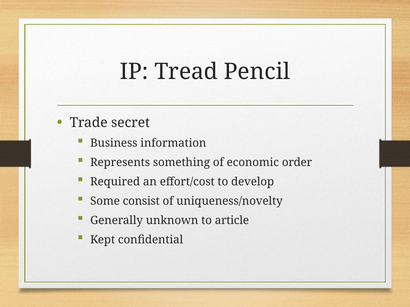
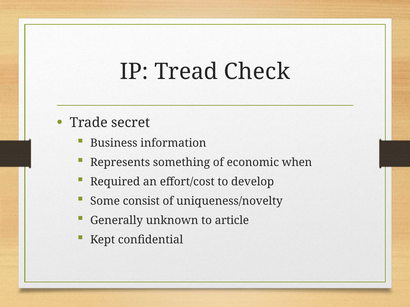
Pencil: Pencil -> Check
order: order -> when
